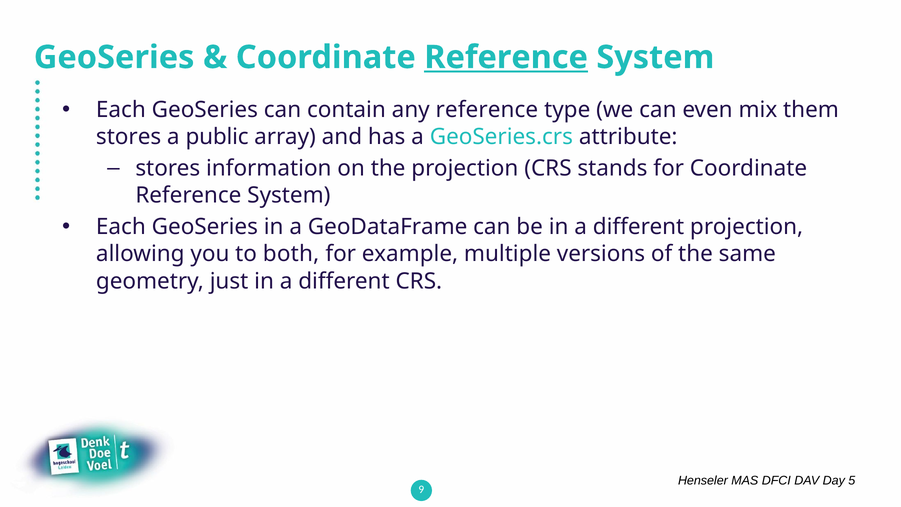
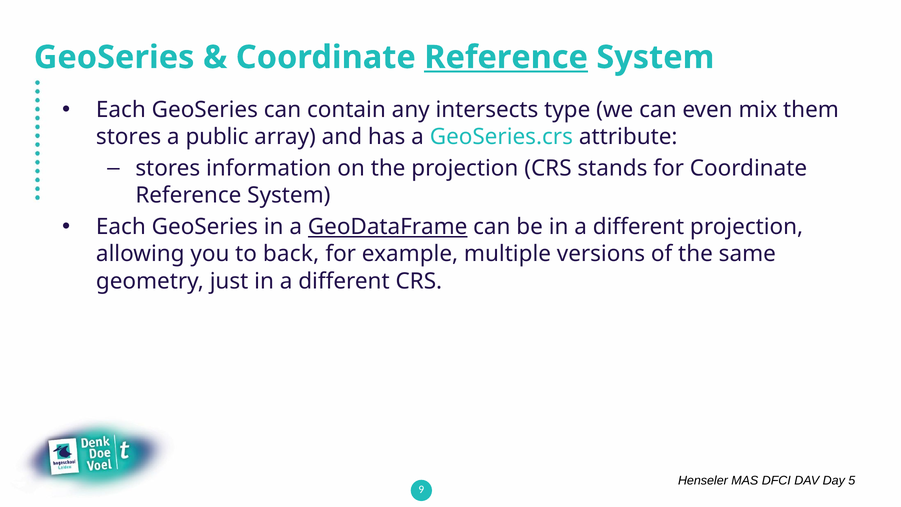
any reference: reference -> intersects
GeoDataFrame underline: none -> present
both: both -> back
